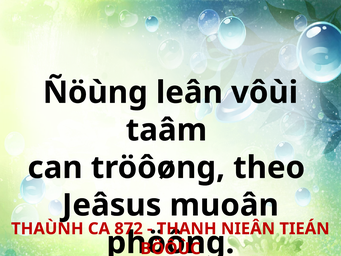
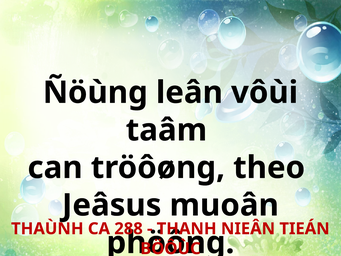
872: 872 -> 288
